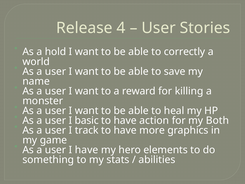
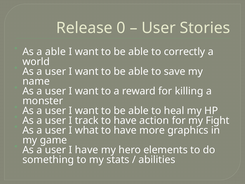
4: 4 -> 0
a hold: hold -> able
basic: basic -> track
Both: Both -> Fight
track: track -> what
